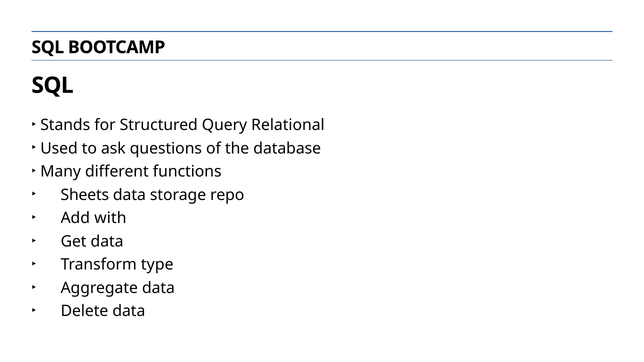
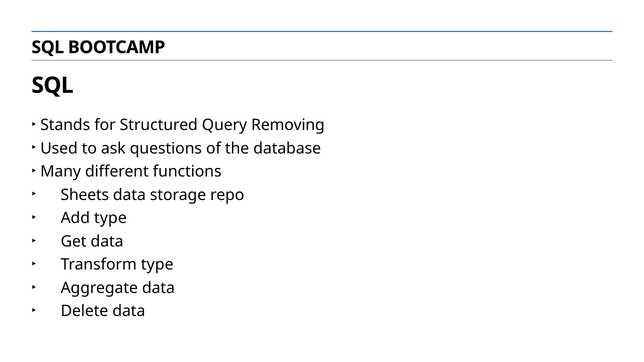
Relational: Relational -> Removing
Add with: with -> type
